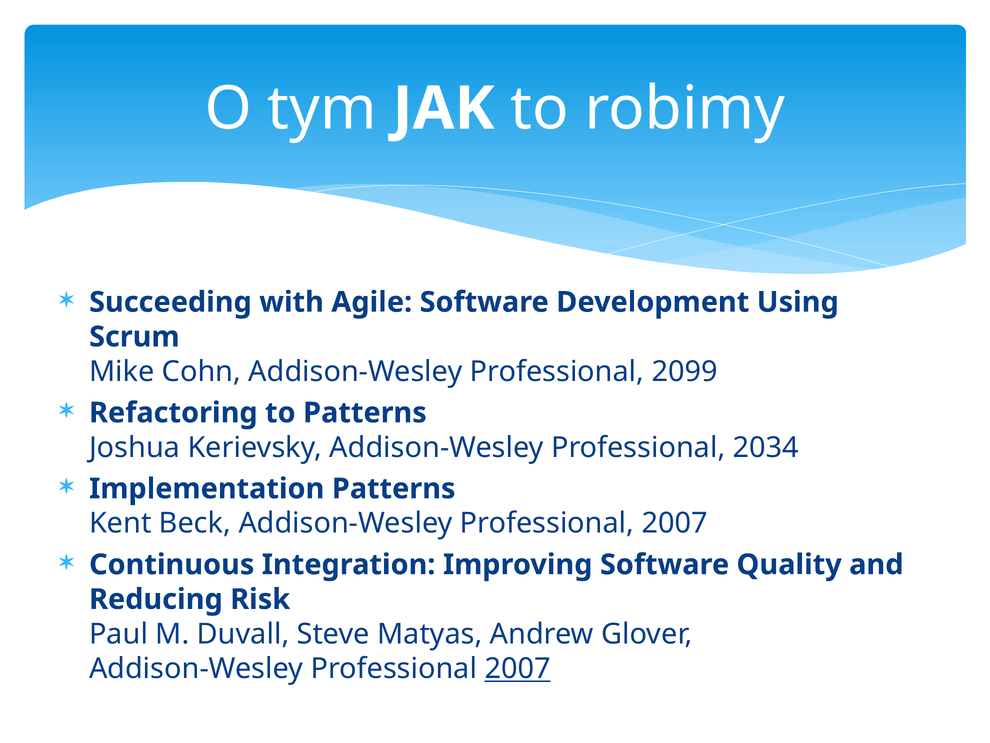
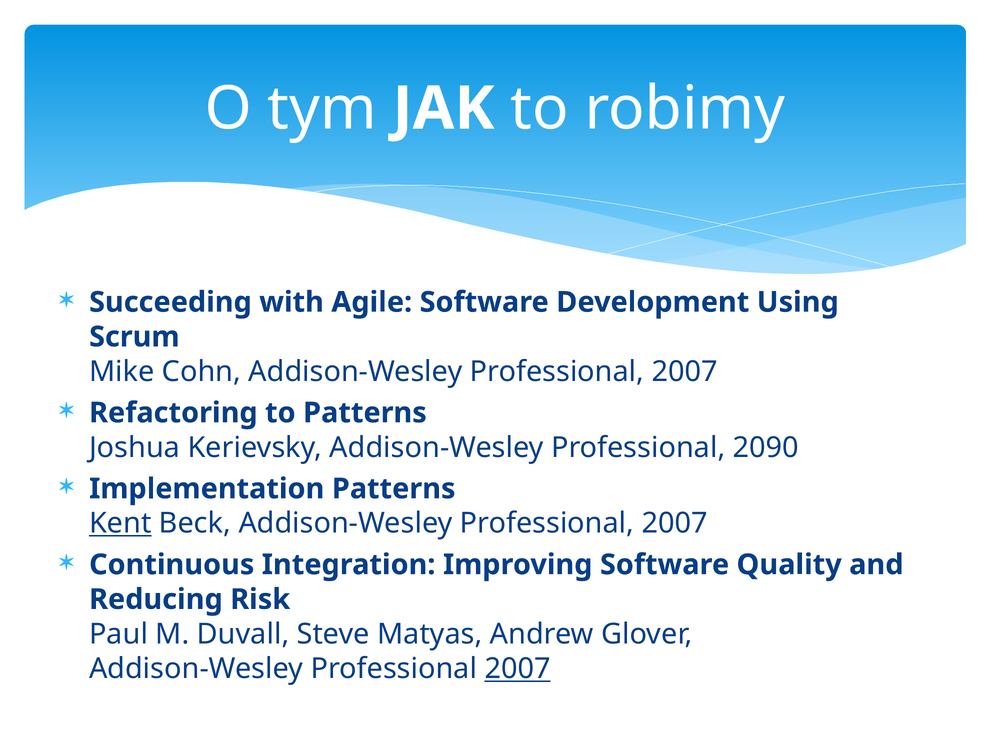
Cohn Addison-Wesley Professional 2099: 2099 -> 2007
2034: 2034 -> 2090
Kent underline: none -> present
